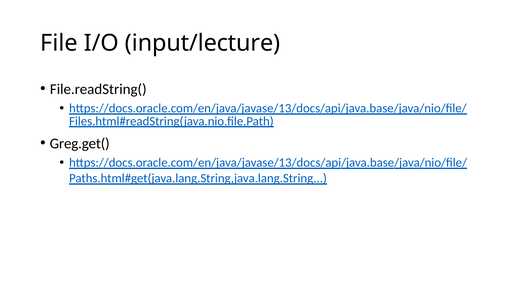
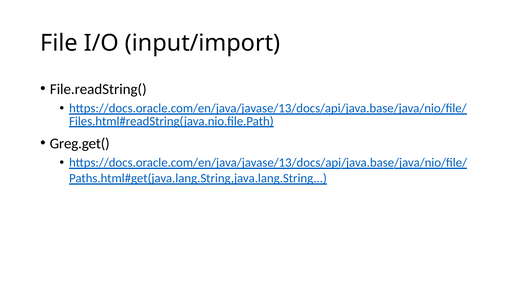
input/lecture: input/lecture -> input/import
